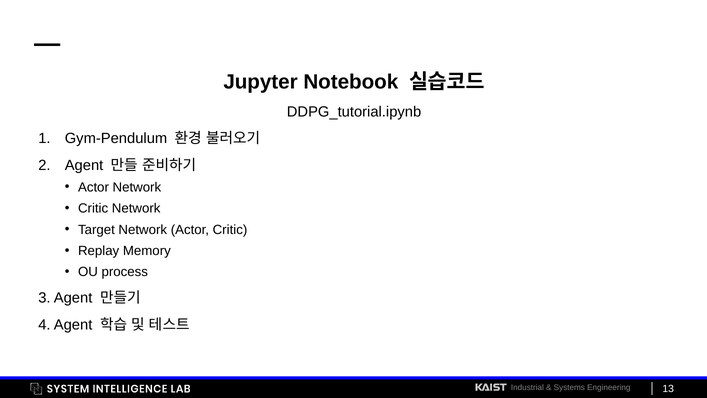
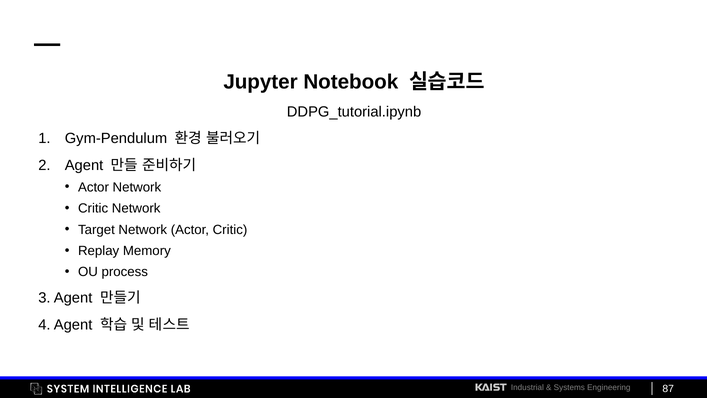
13: 13 -> 87
